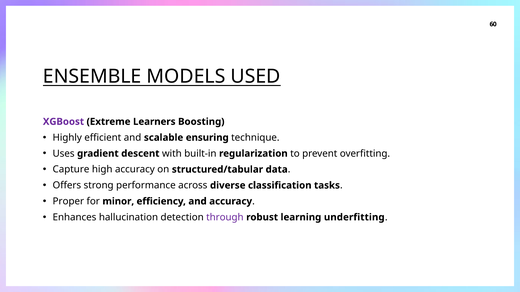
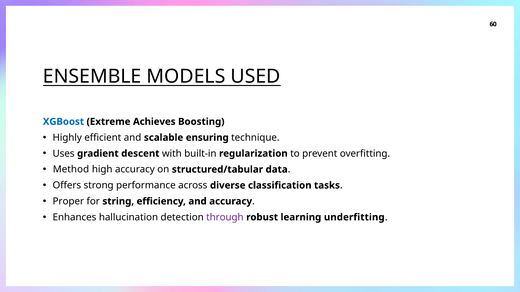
XGBoost colour: purple -> blue
Learners: Learners -> Achieves
Capture: Capture -> Method
minor: minor -> string
